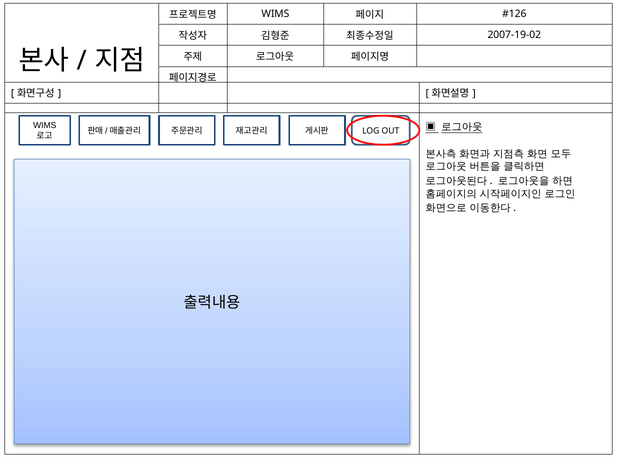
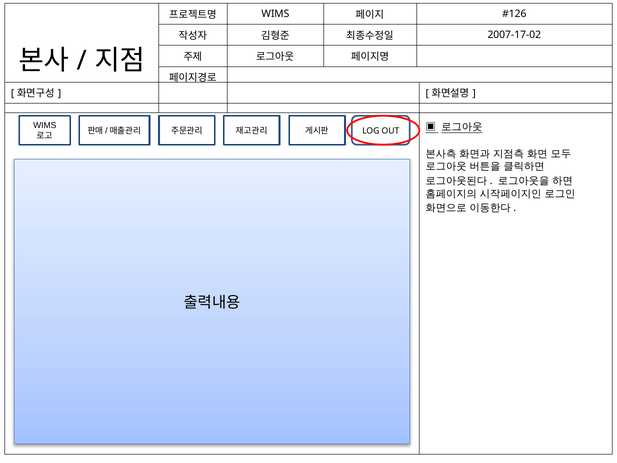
2007-19-02: 2007-19-02 -> 2007-17-02
